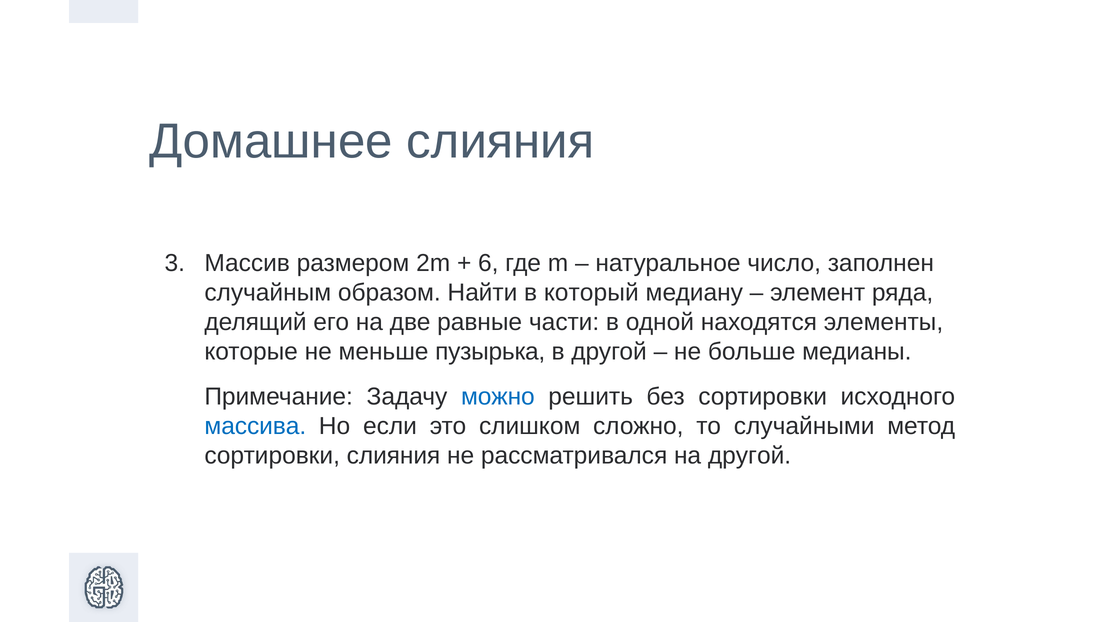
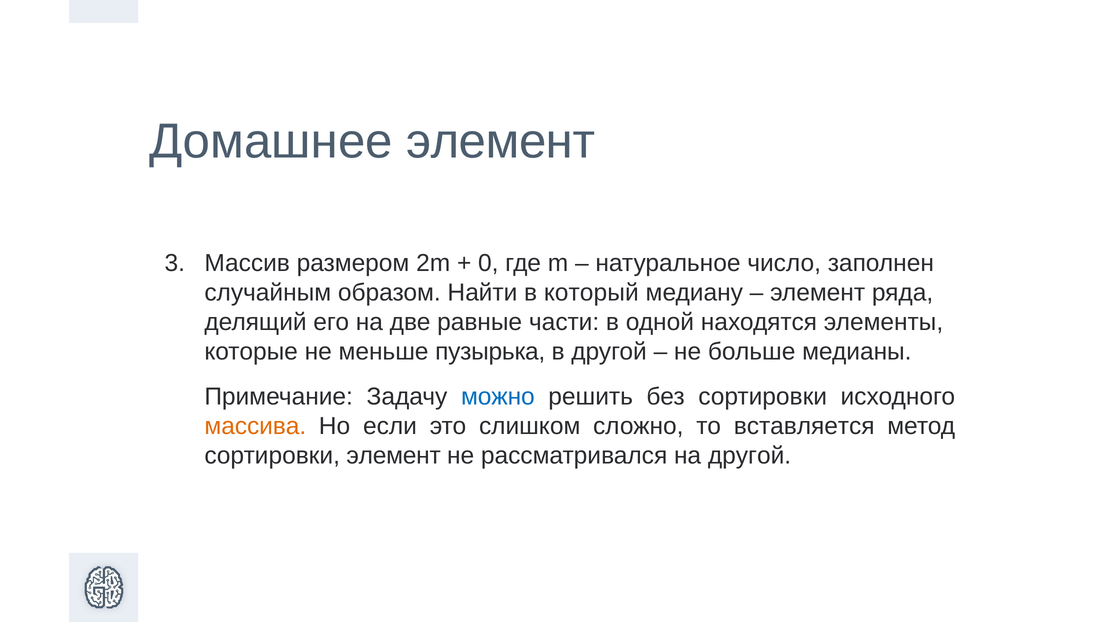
Домашнее слияния: слияния -> элемент
6: 6 -> 0
массива colour: blue -> orange
случайными: случайными -> вставляется
сортировки слияния: слияния -> элемент
